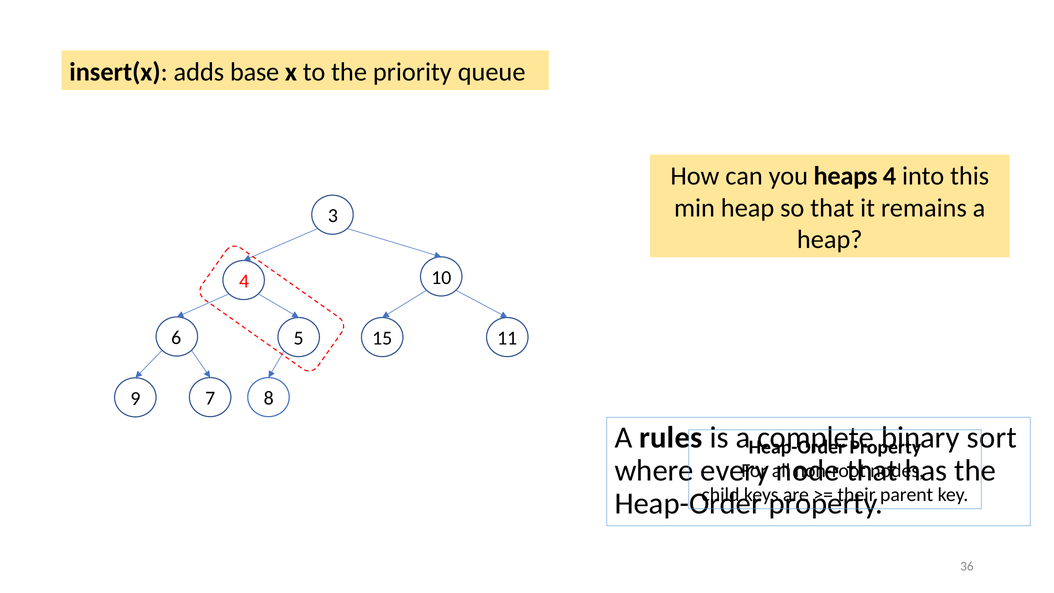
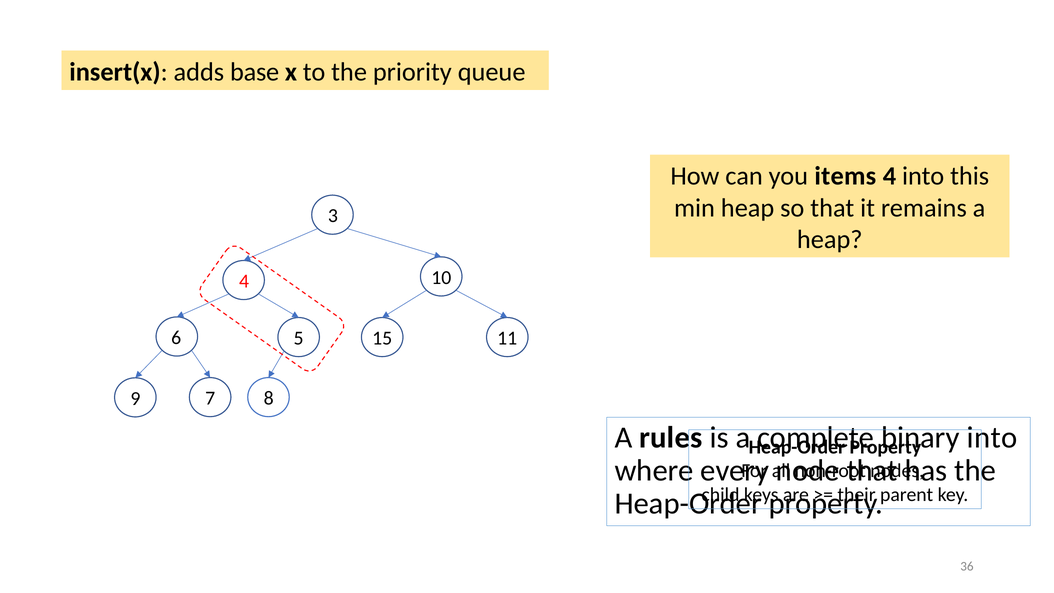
heaps: heaps -> items
sort at (992, 437): sort -> into
